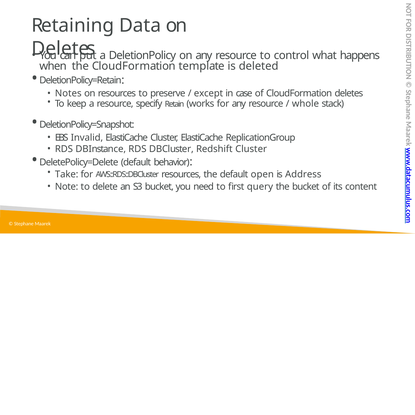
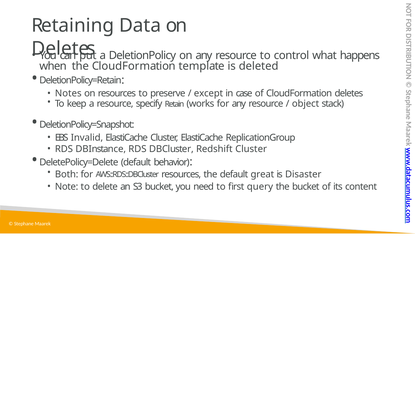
whole: whole -> object
Take: Take -> Both
open: open -> great
Address: Address -> Disaster
